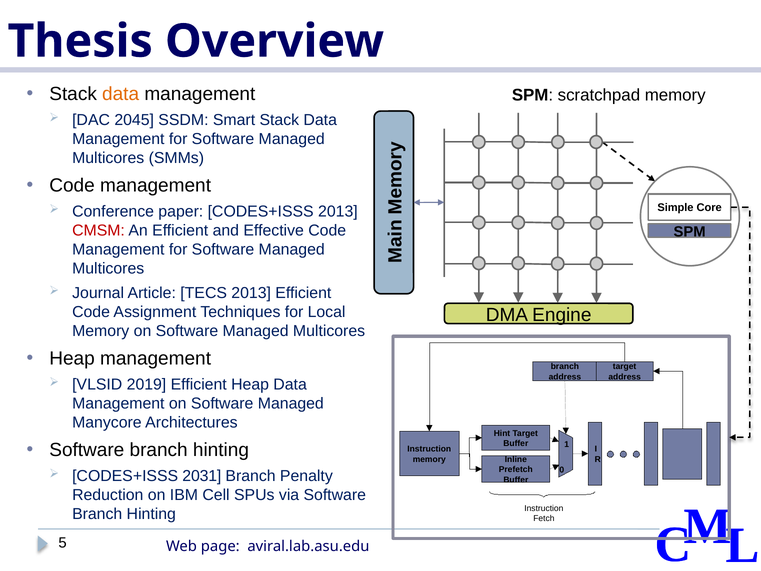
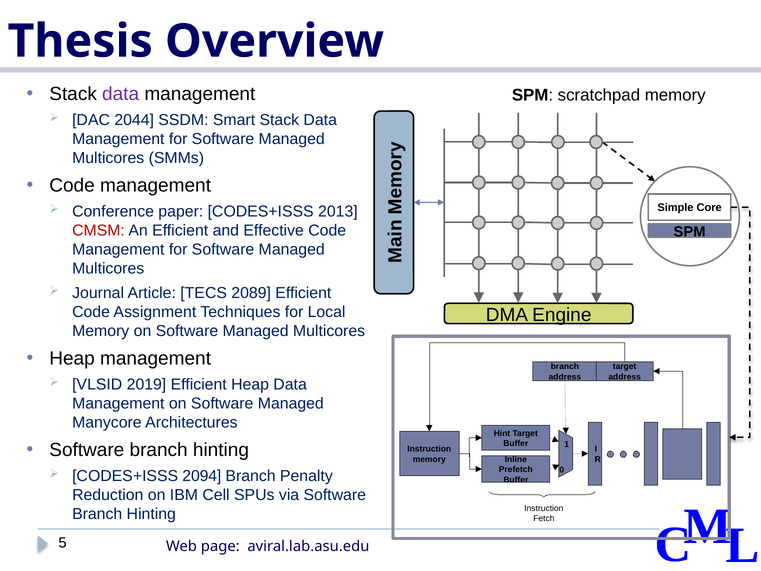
data at (121, 94) colour: orange -> purple
2045: 2045 -> 2044
TECS 2013: 2013 -> 2089
2031: 2031 -> 2094
